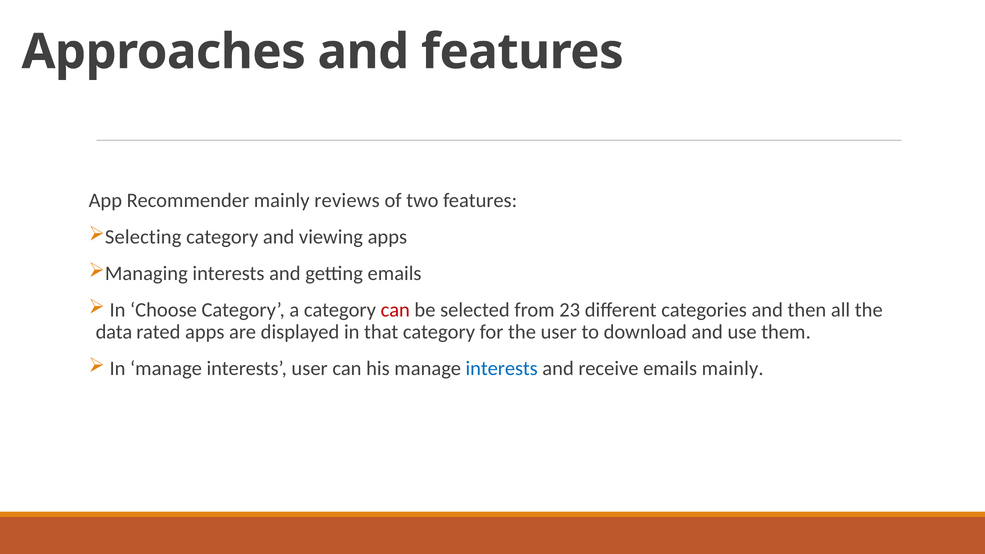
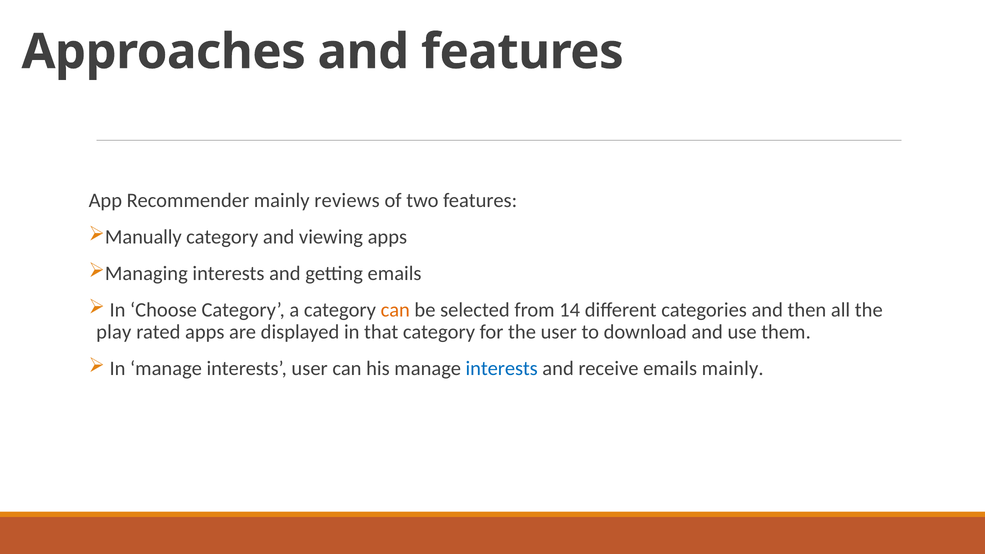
Selecting: Selecting -> Manually
can at (395, 310) colour: red -> orange
23: 23 -> 14
data: data -> play
